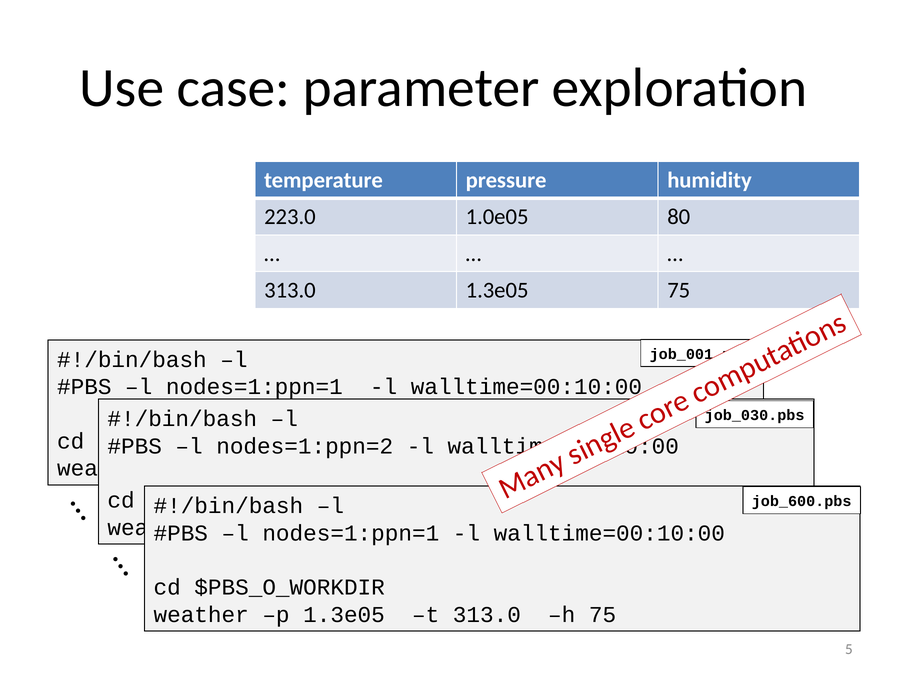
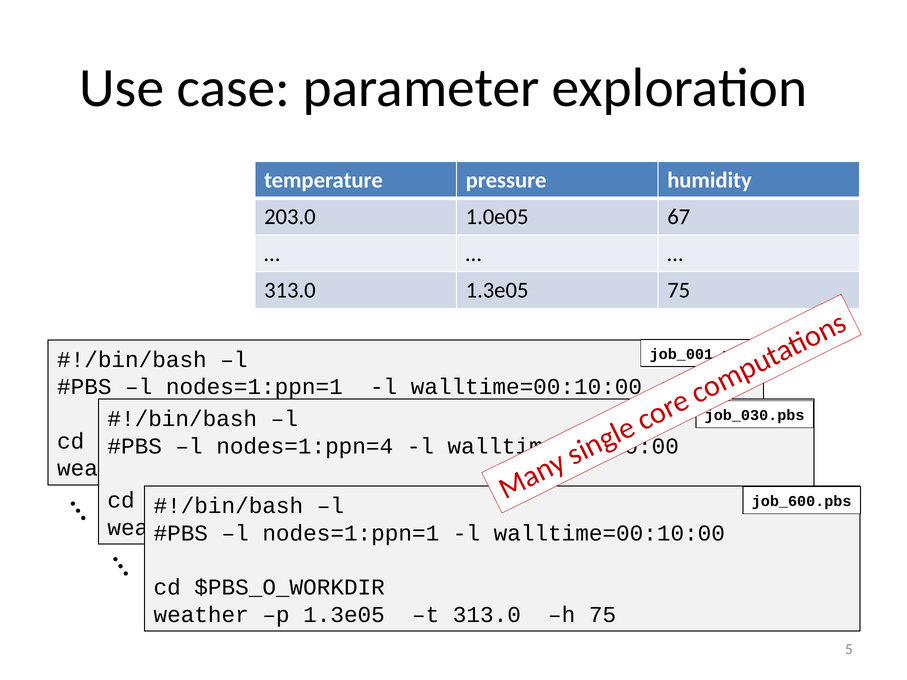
223.0: 223.0 -> 203.0
1.0e05 80: 80 -> 67
nodes=1:ppn=2: nodes=1:ppn=2 -> nodes=1:ppn=4
